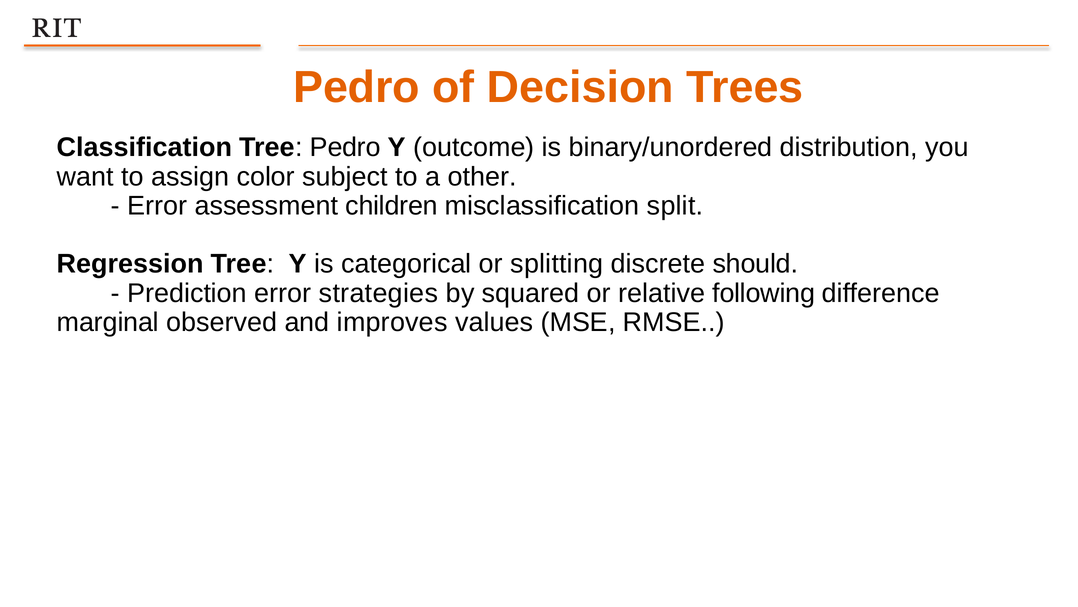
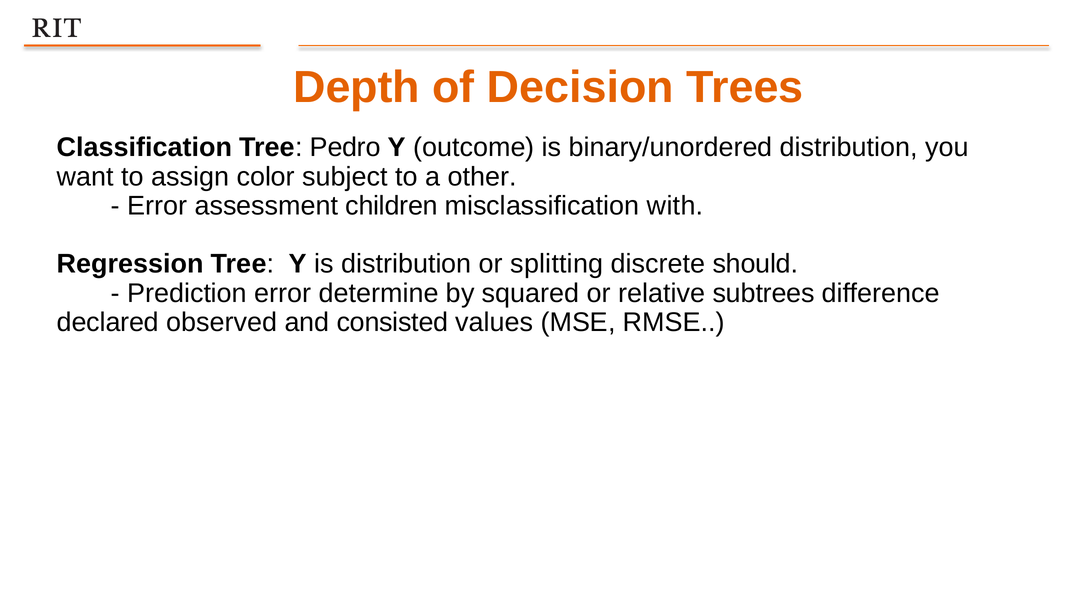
Pedro at (357, 87): Pedro -> Depth
split: split -> with
is categorical: categorical -> distribution
strategies: strategies -> determine
following: following -> subtrees
marginal: marginal -> declared
improves: improves -> consisted
